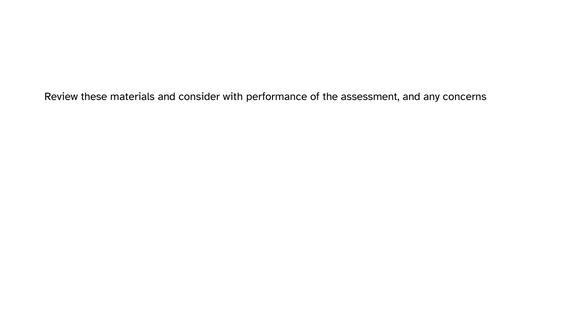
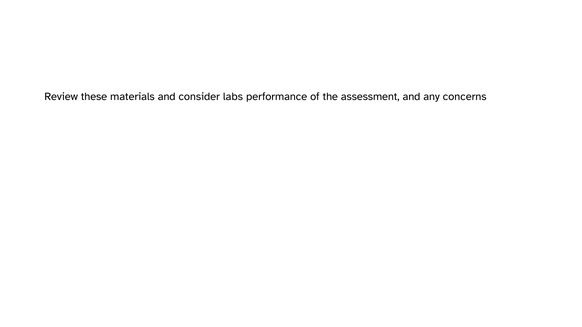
with: with -> labs
